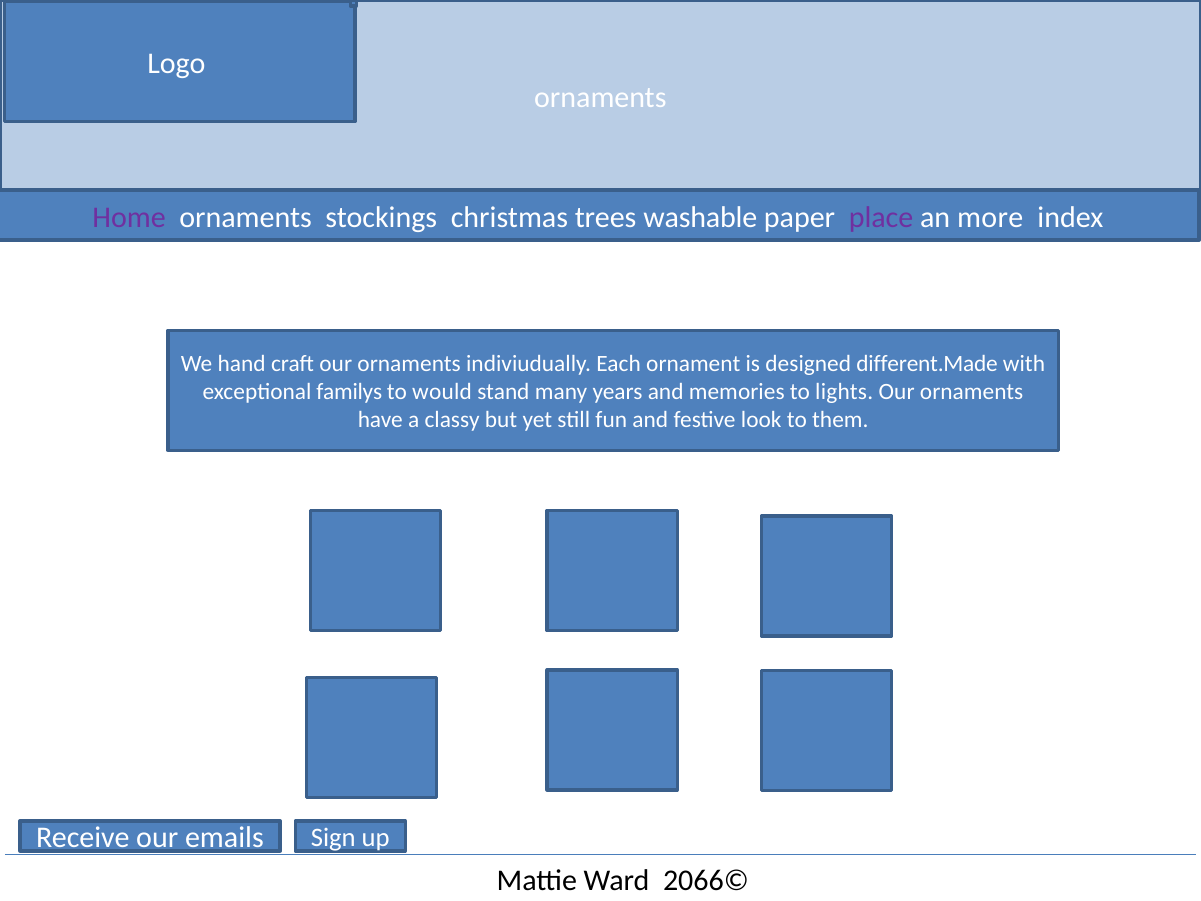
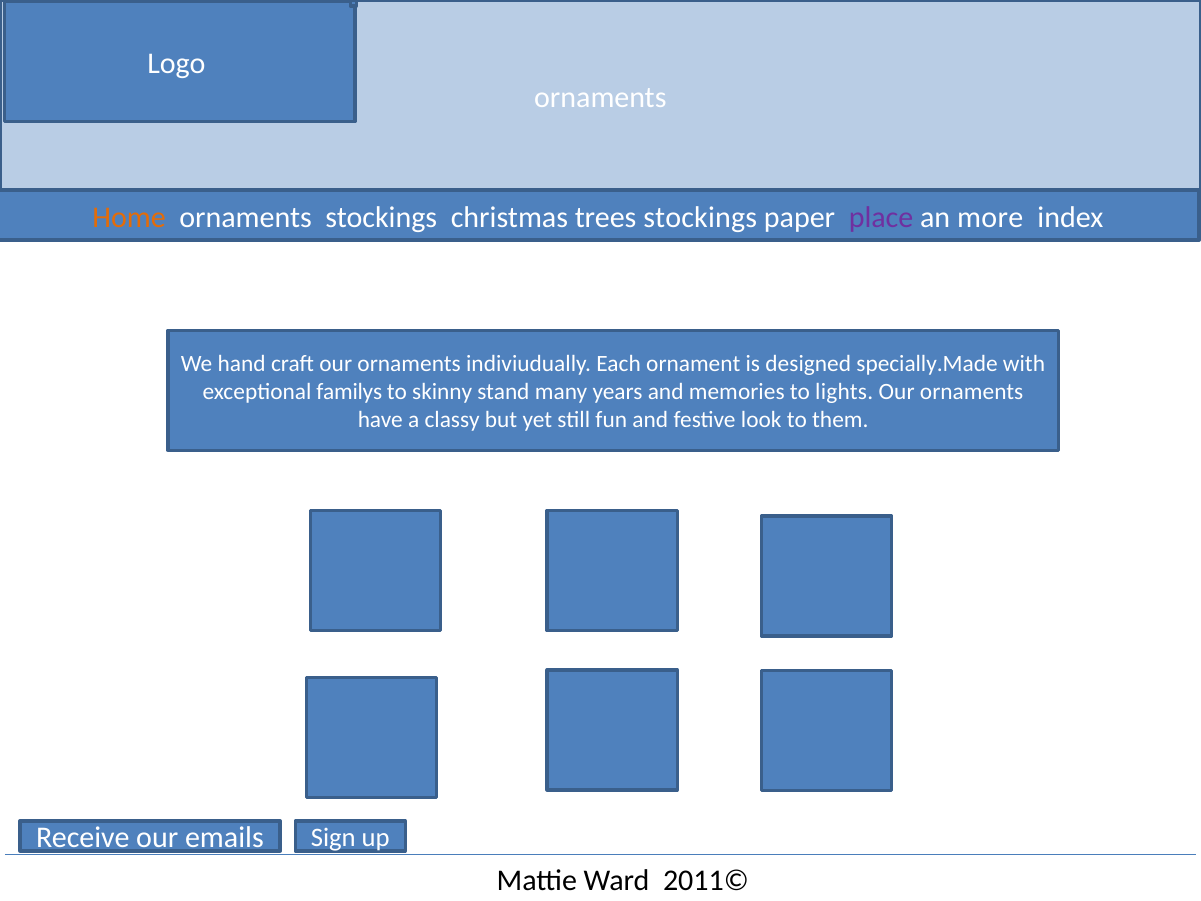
Home colour: purple -> orange
trees washable: washable -> stockings
different.Made: different.Made -> specially.Made
would: would -> skinny
2066©: 2066© -> 2011©
